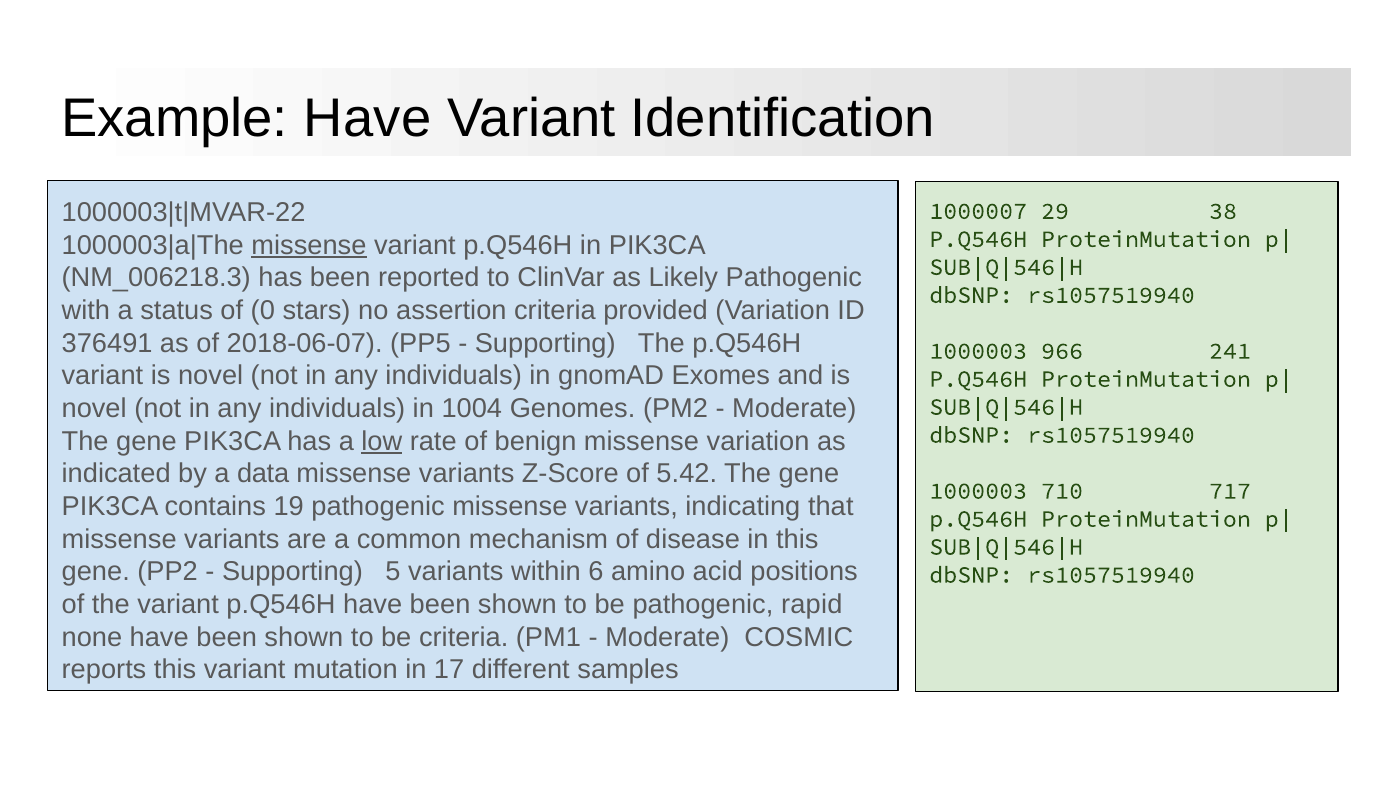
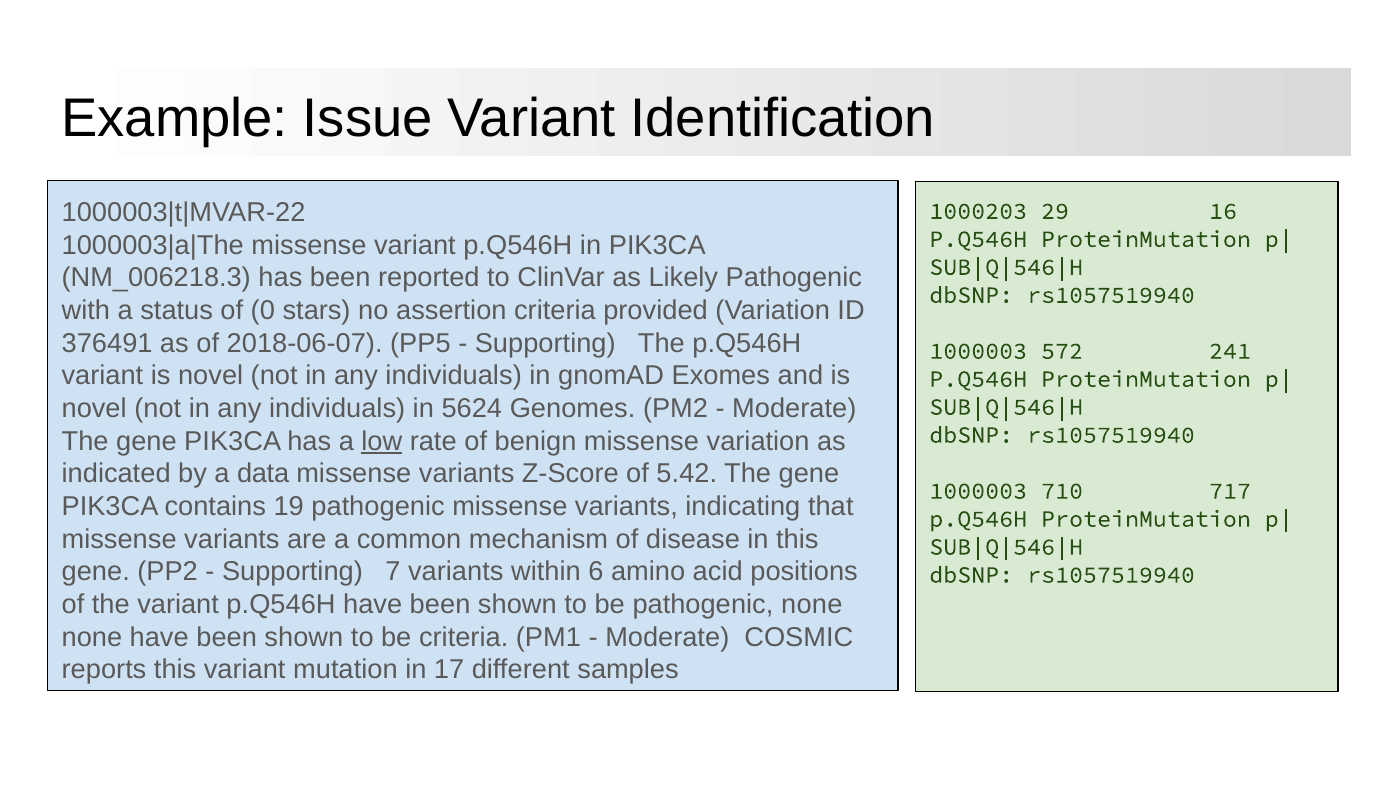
Example Have: Have -> Issue
1000007: 1000007 -> 1000203
38: 38 -> 16
missense at (309, 245) underline: present -> none
966: 966 -> 572
1004: 1004 -> 5624
5: 5 -> 7
pathogenic rapid: rapid -> none
